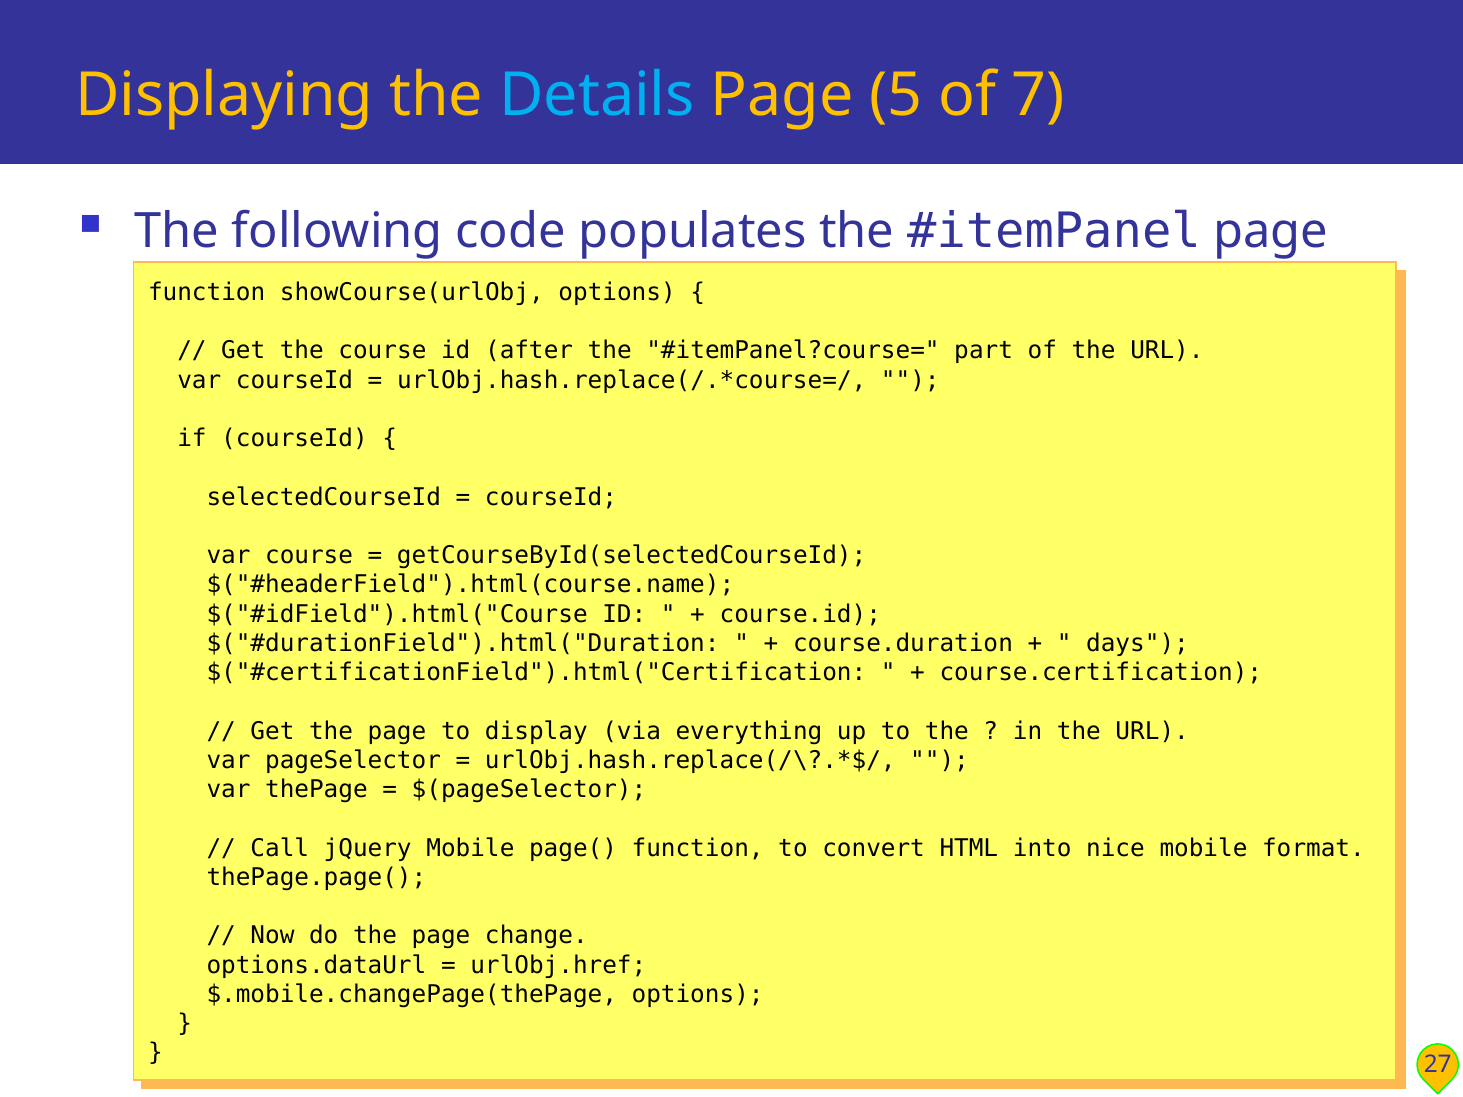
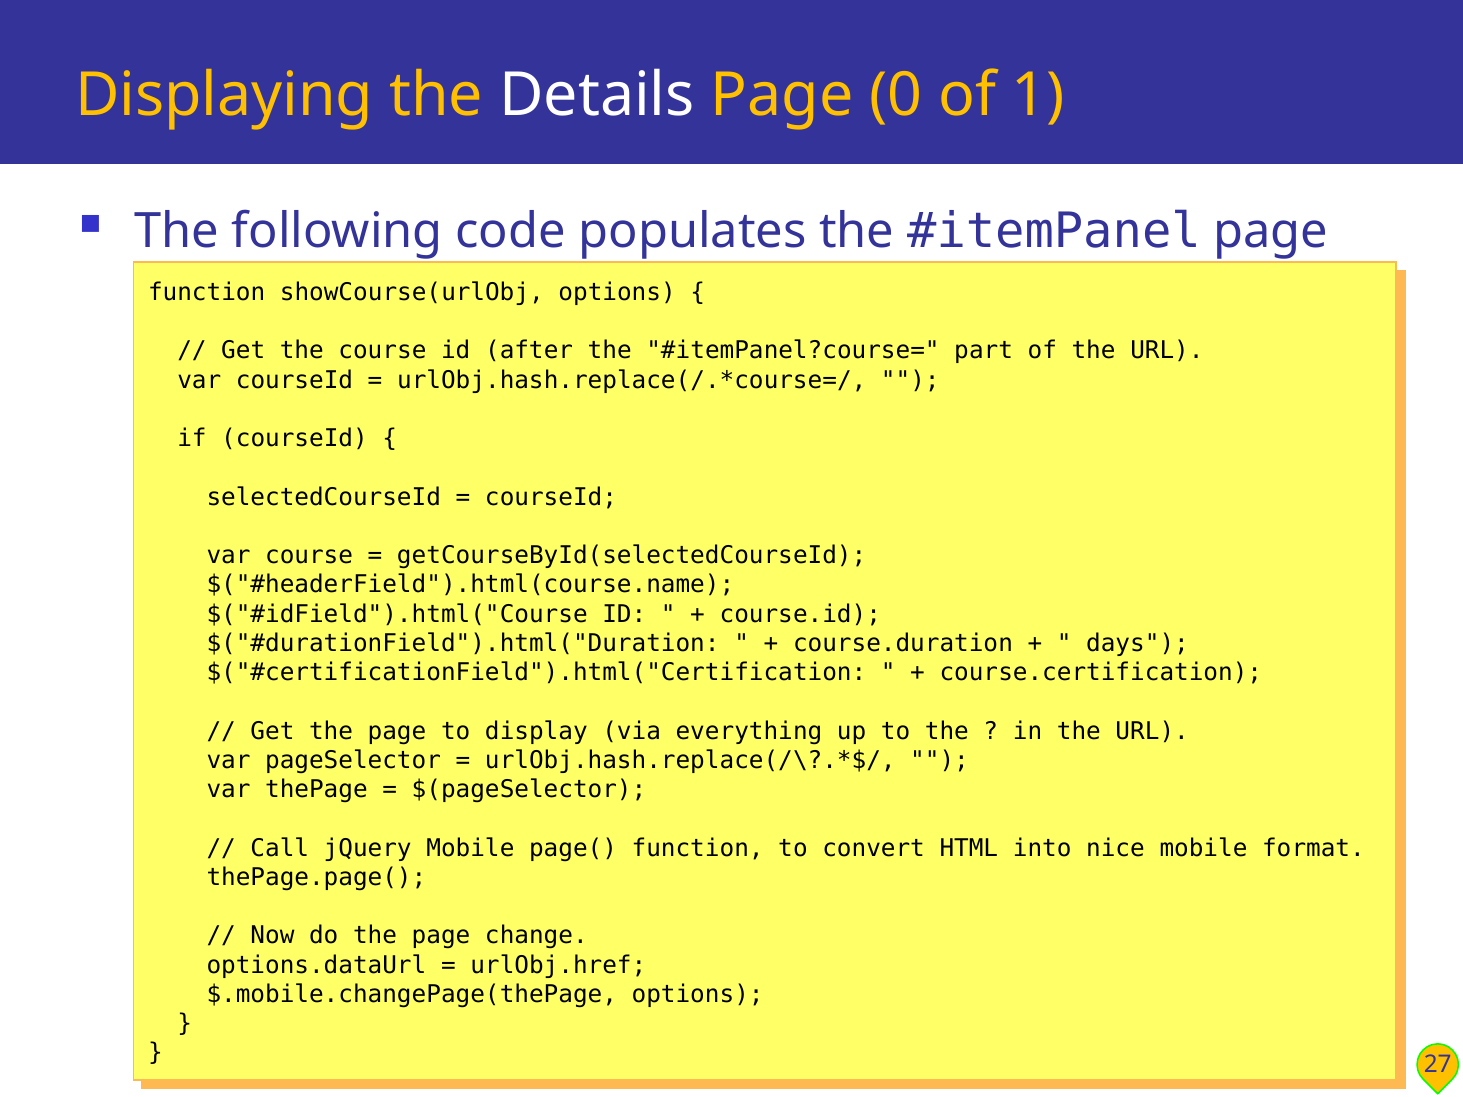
Details colour: light blue -> white
5: 5 -> 0
7: 7 -> 1
